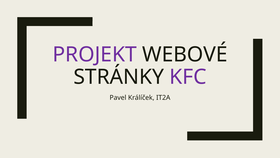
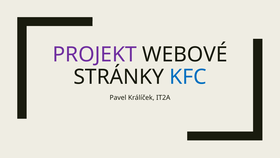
KFC colour: purple -> blue
